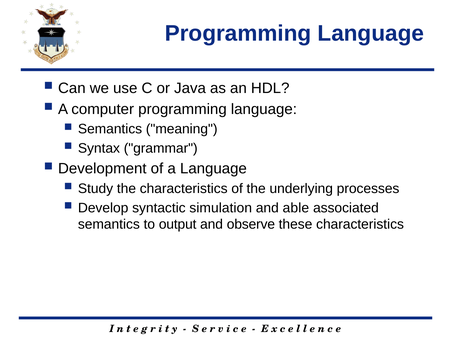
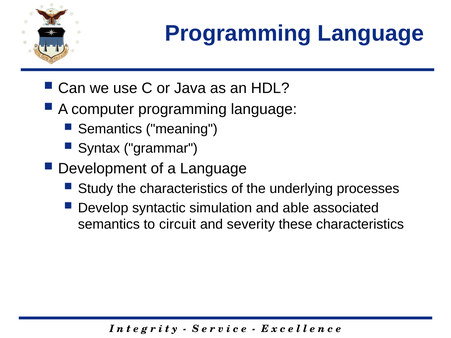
output: output -> circuit
observe: observe -> severity
